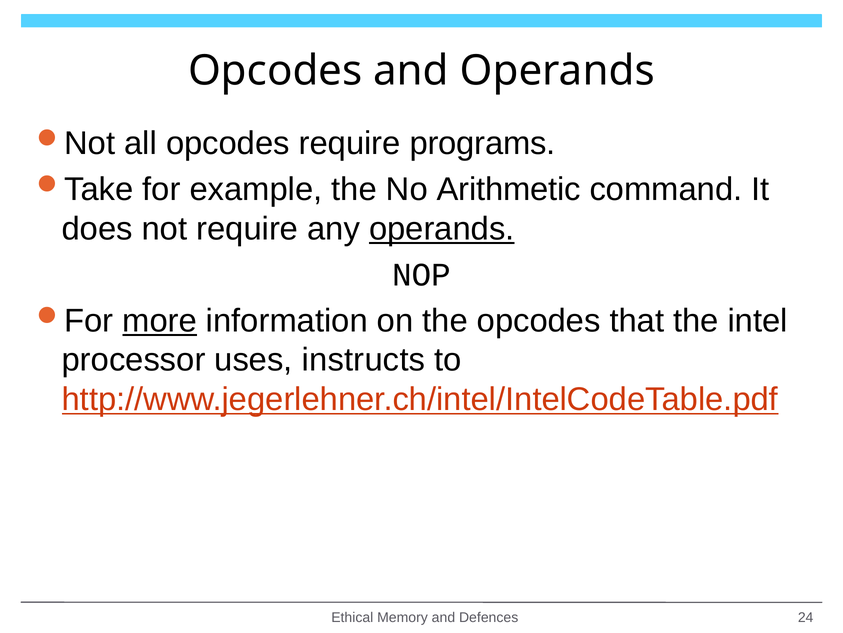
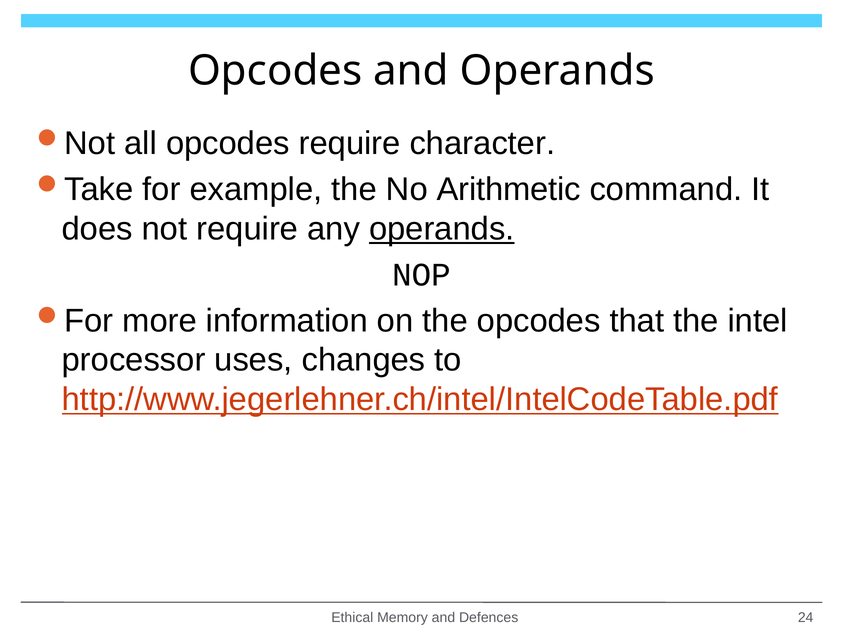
programs: programs -> character
more underline: present -> none
instructs: instructs -> changes
